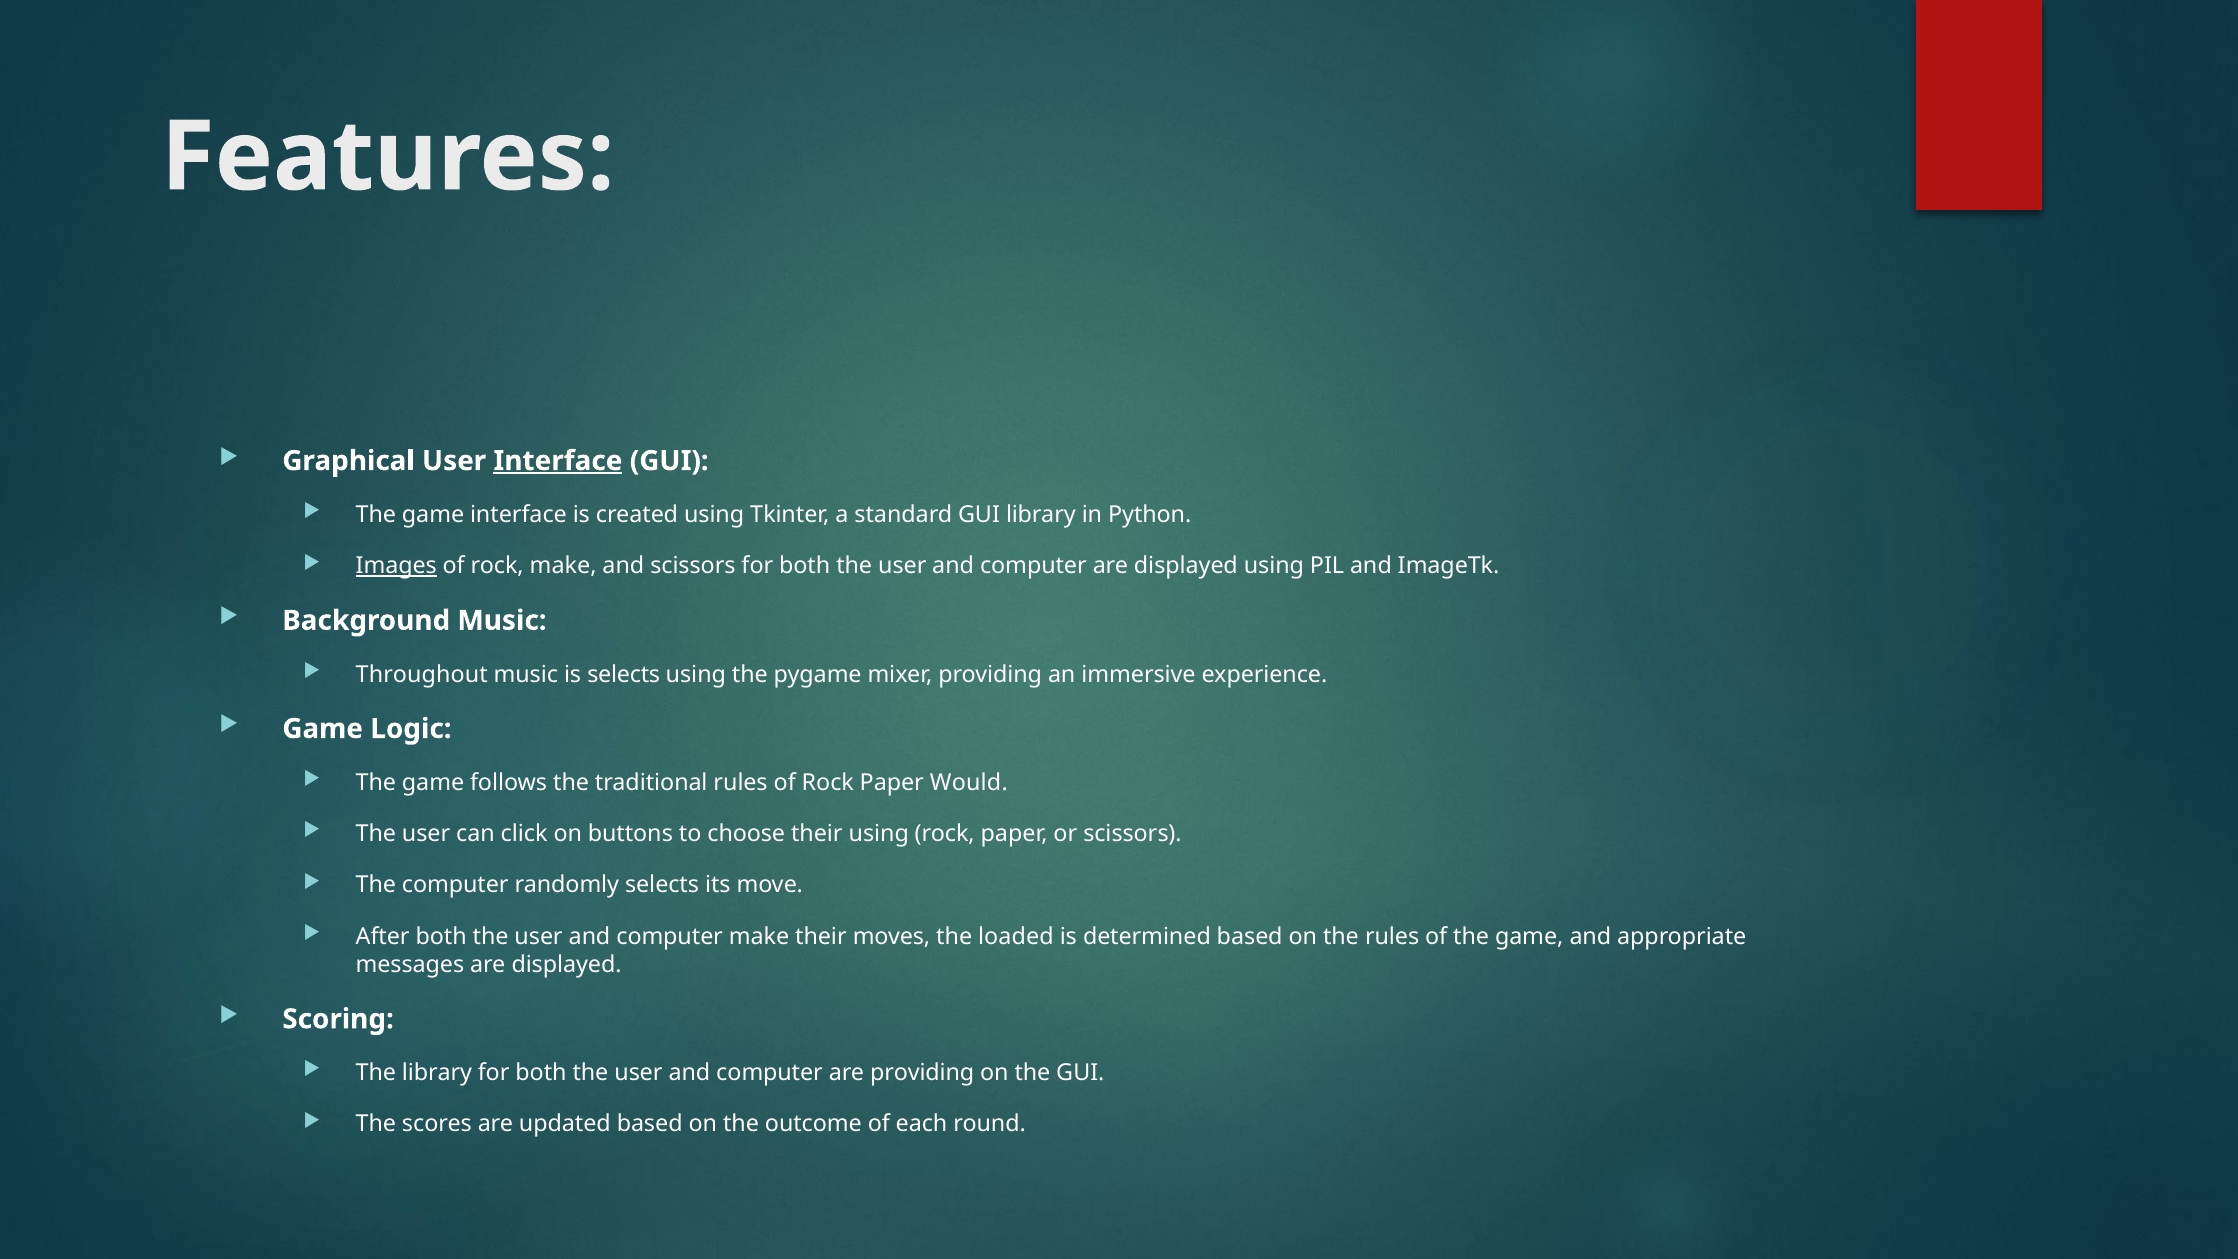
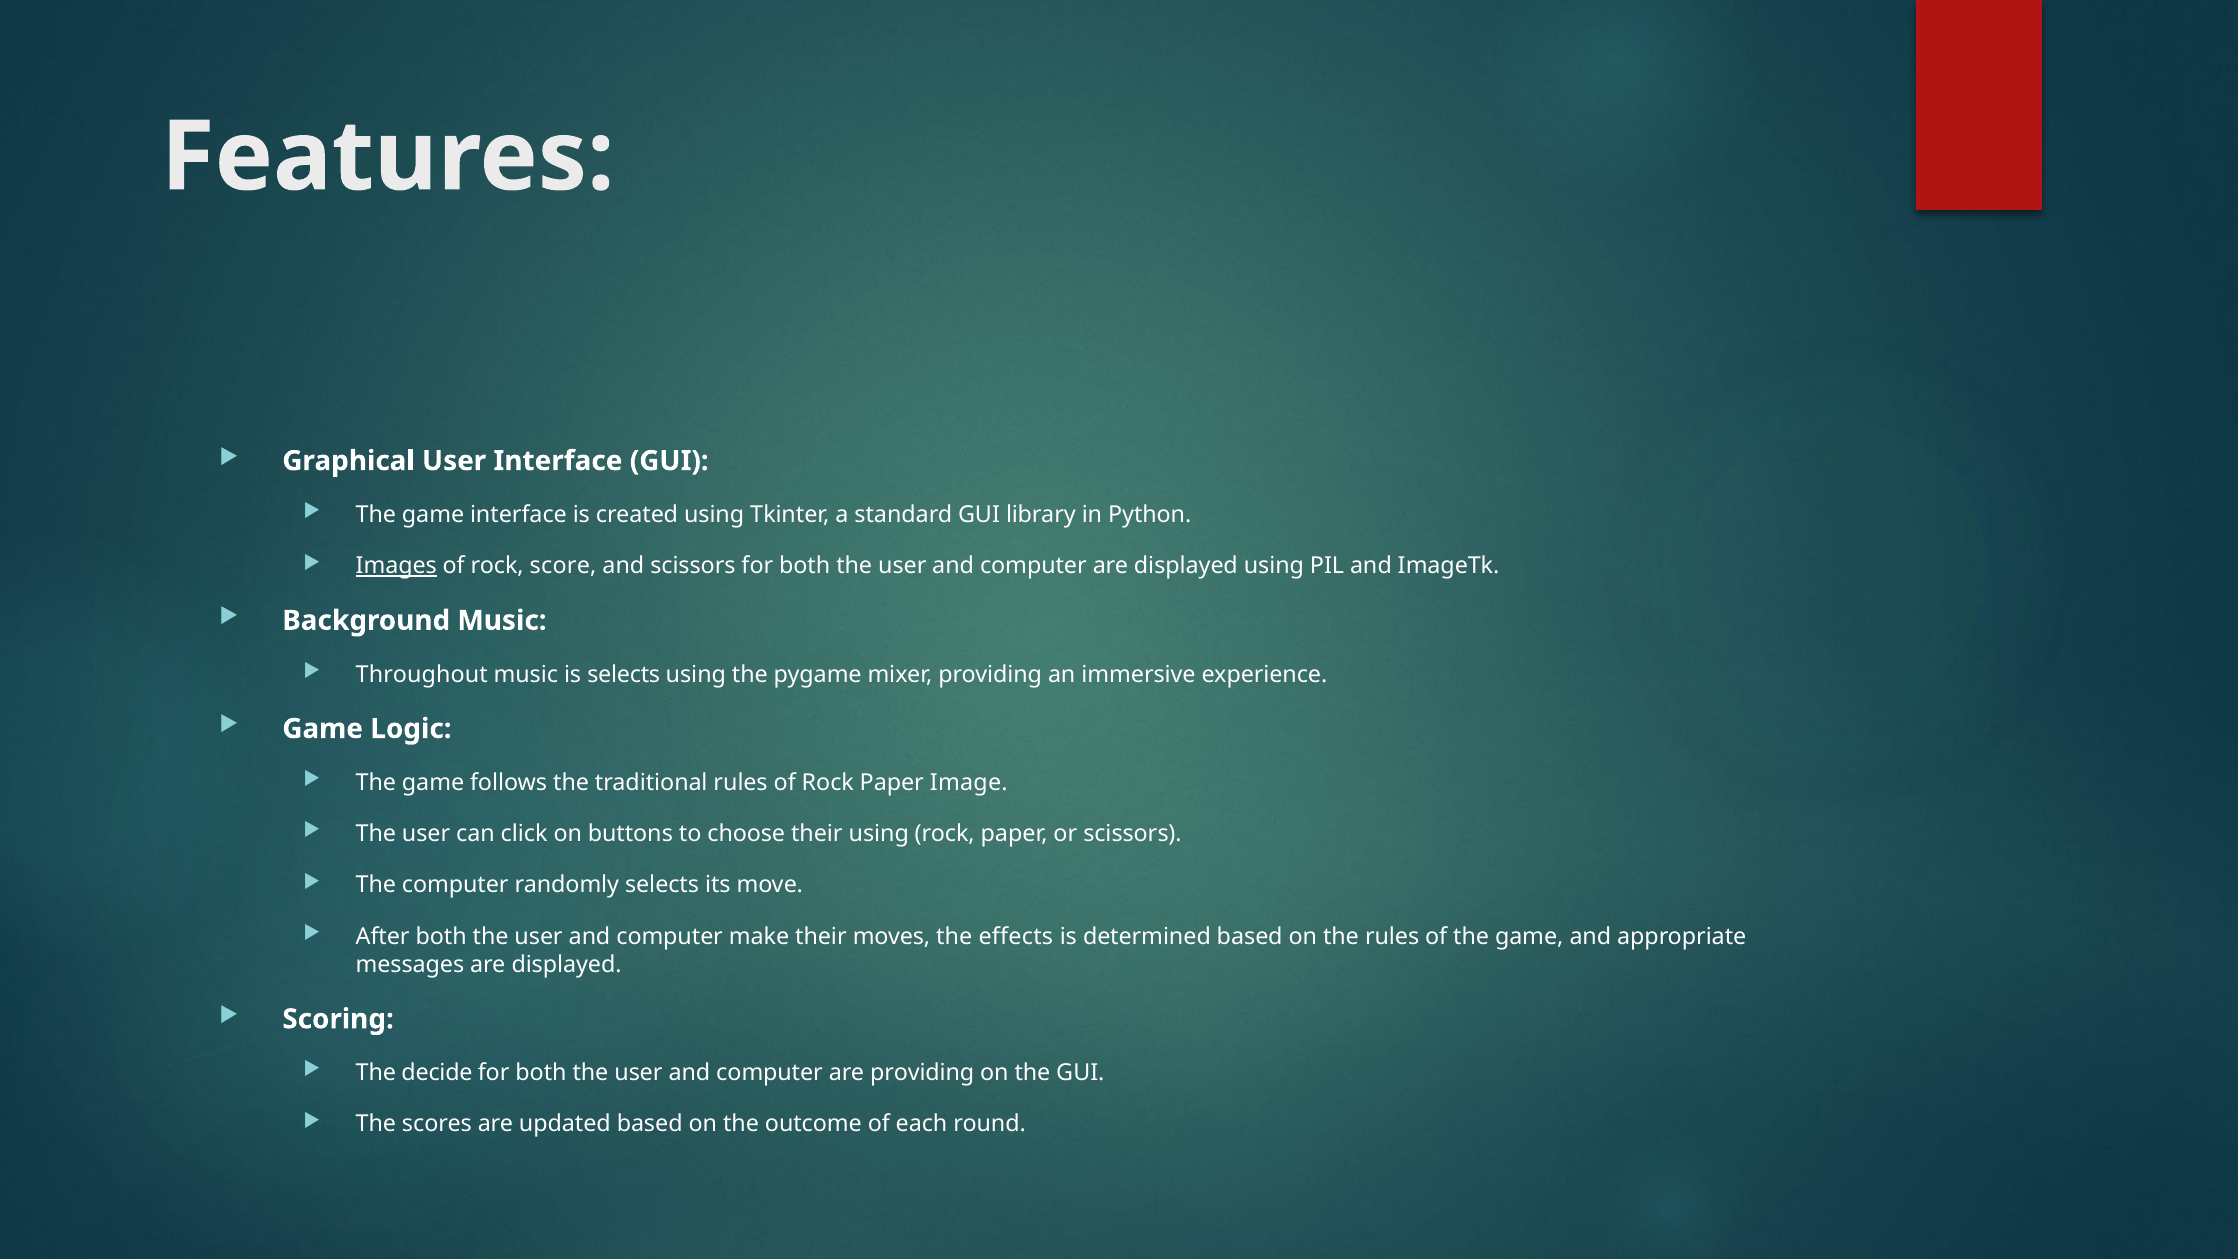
Interface at (558, 461) underline: present -> none
rock make: make -> score
Would: Would -> Image
loaded: loaded -> effects
The library: library -> decide
